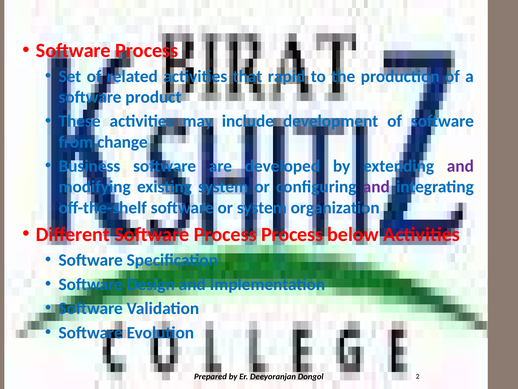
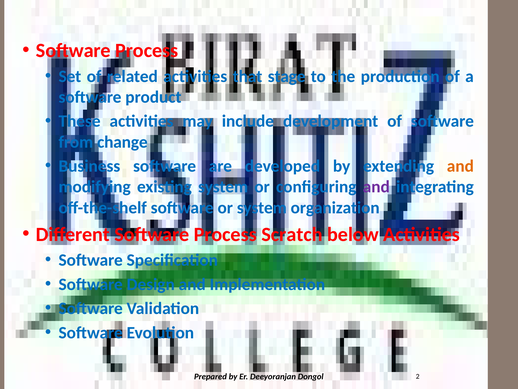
rapid: rapid -> stage
and at (460, 166) colour: purple -> orange
Process Process: Process -> Scratch
